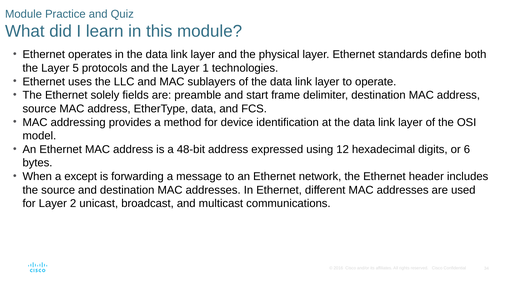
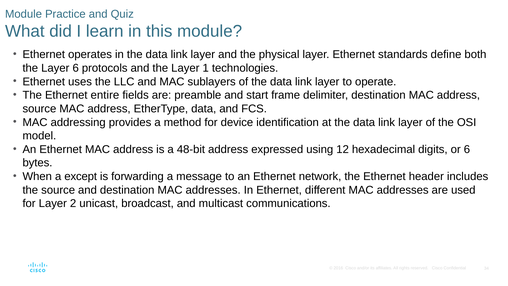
Layer 5: 5 -> 6
solely: solely -> entire
